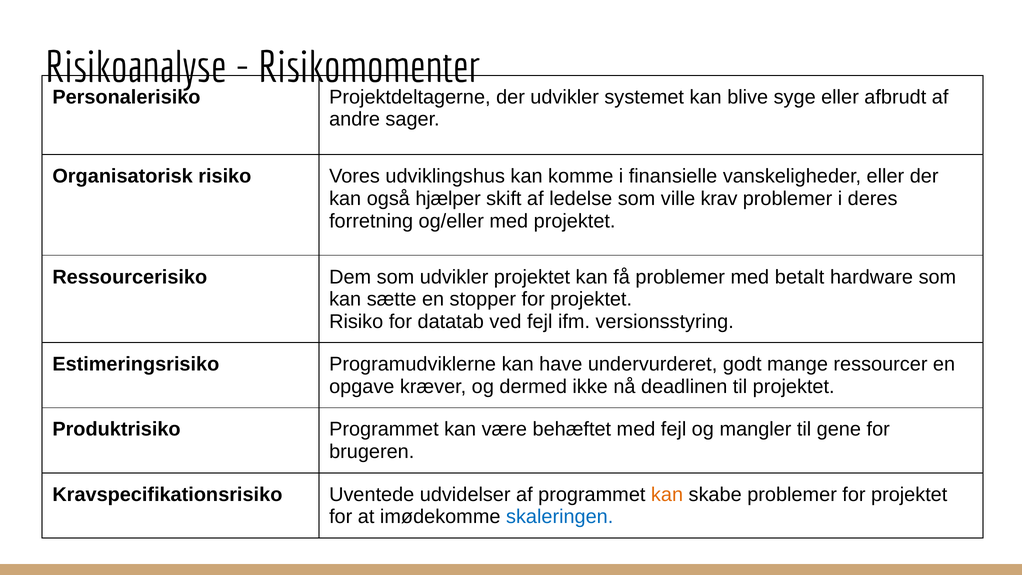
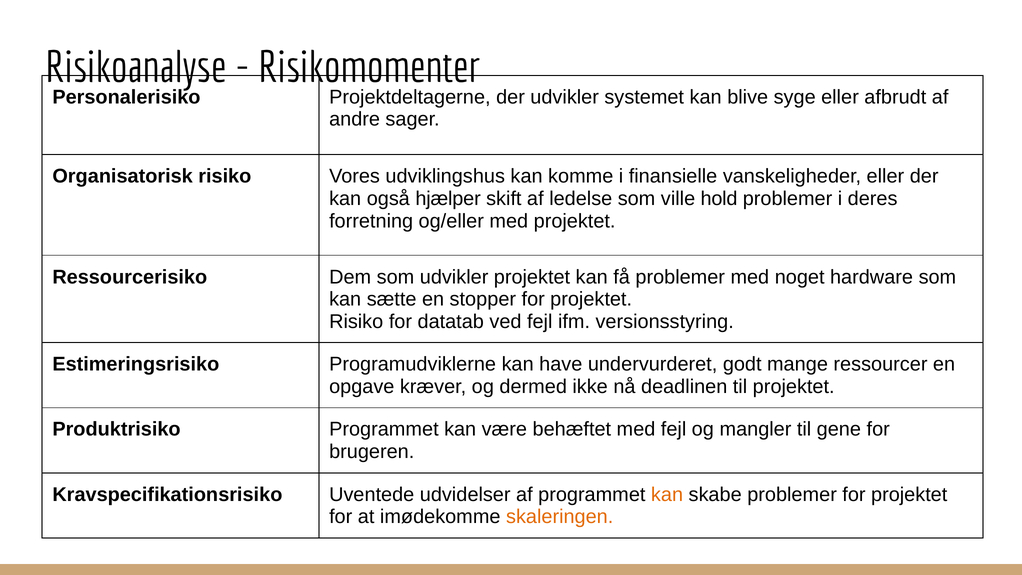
krav: krav -> hold
betalt: betalt -> noget
skaleringen colour: blue -> orange
